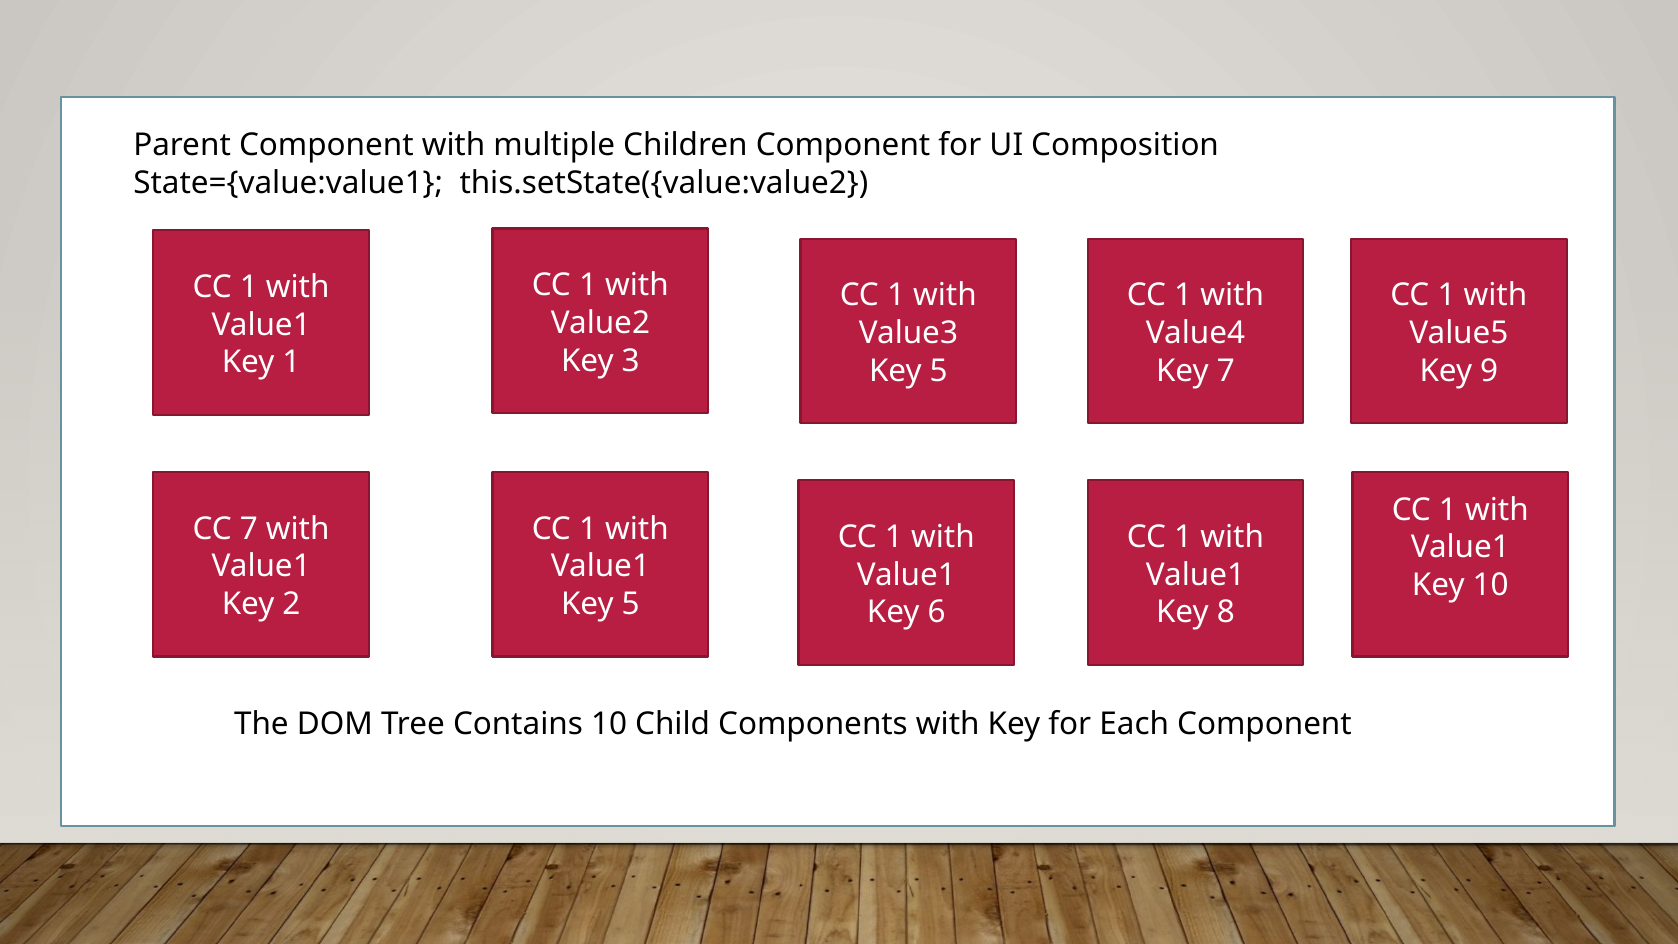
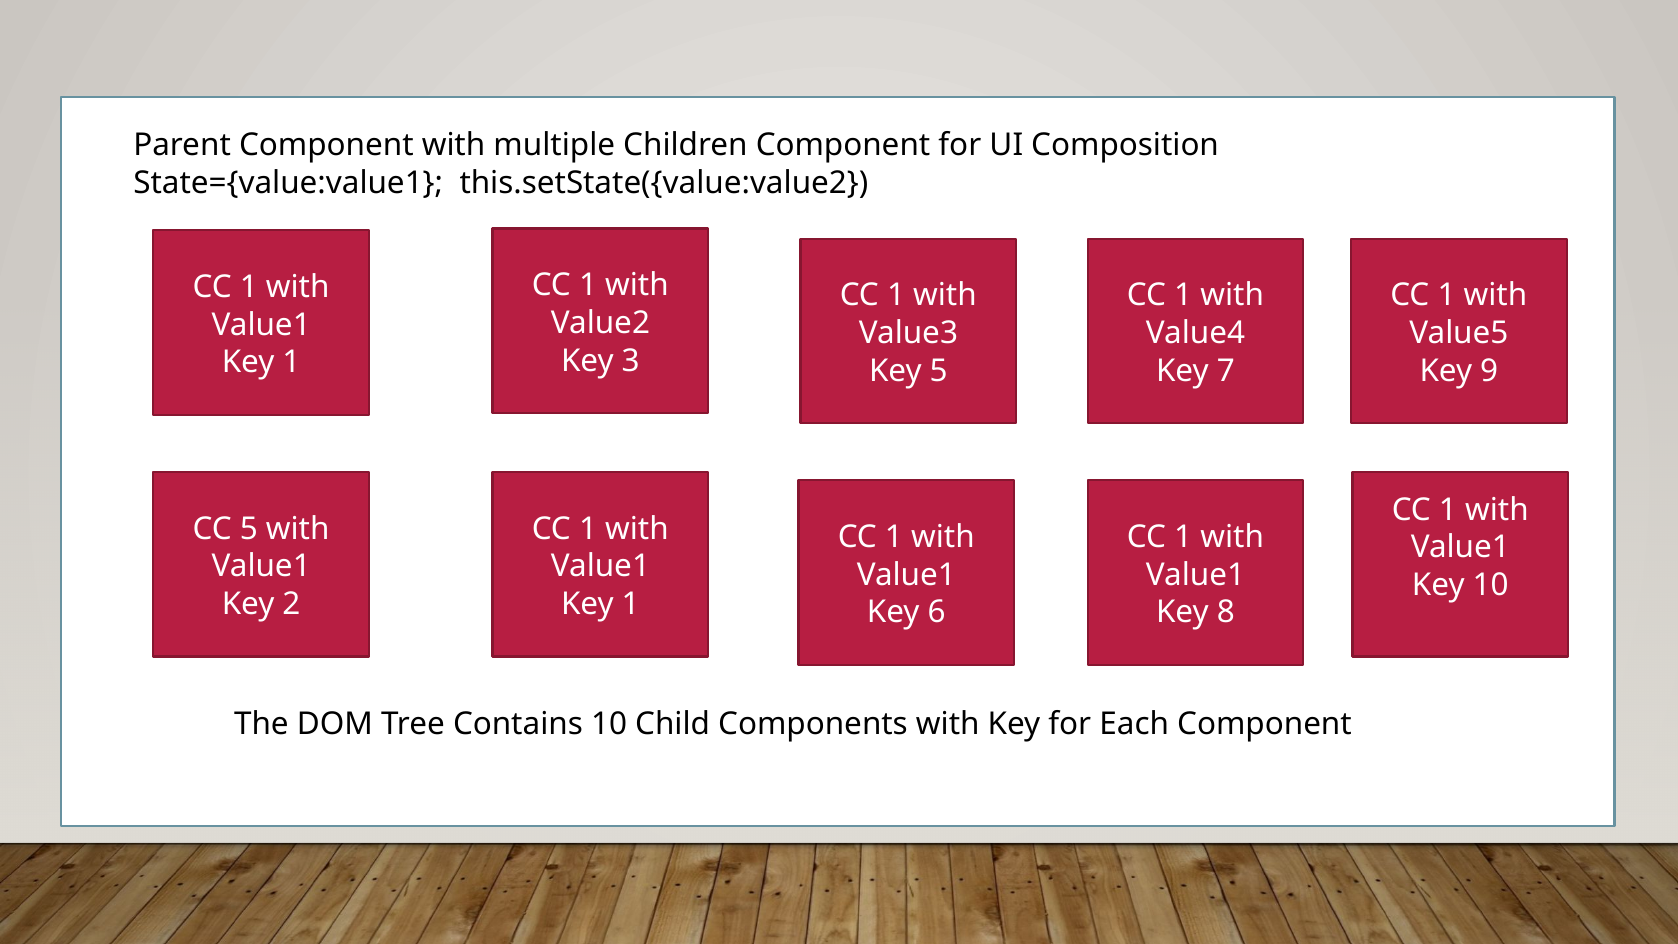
CC 7: 7 -> 5
5 at (631, 604): 5 -> 1
